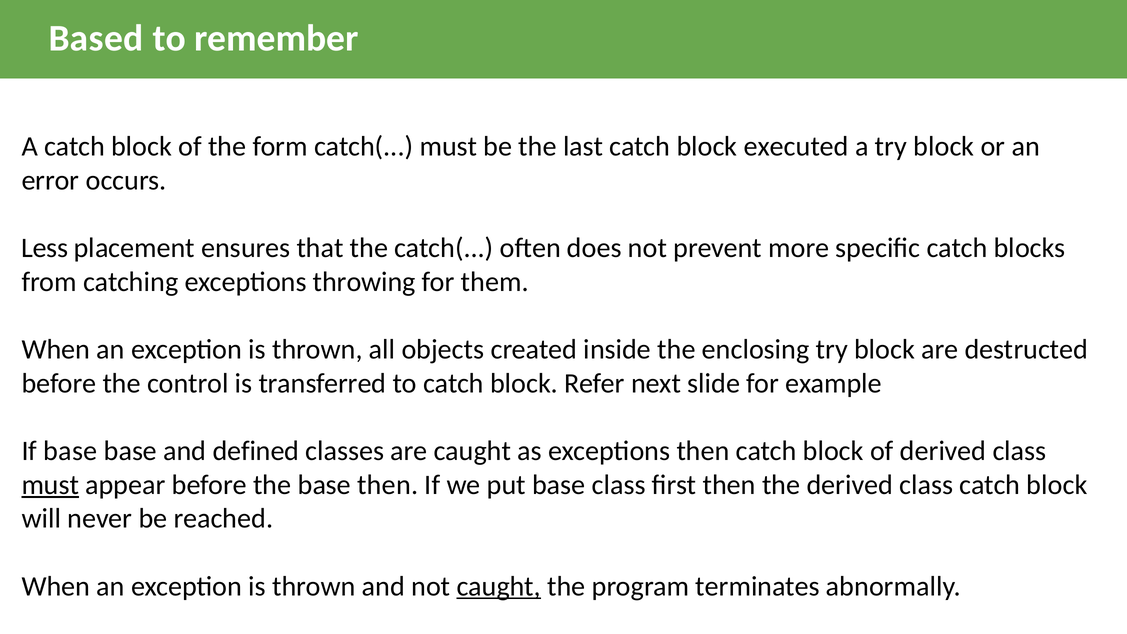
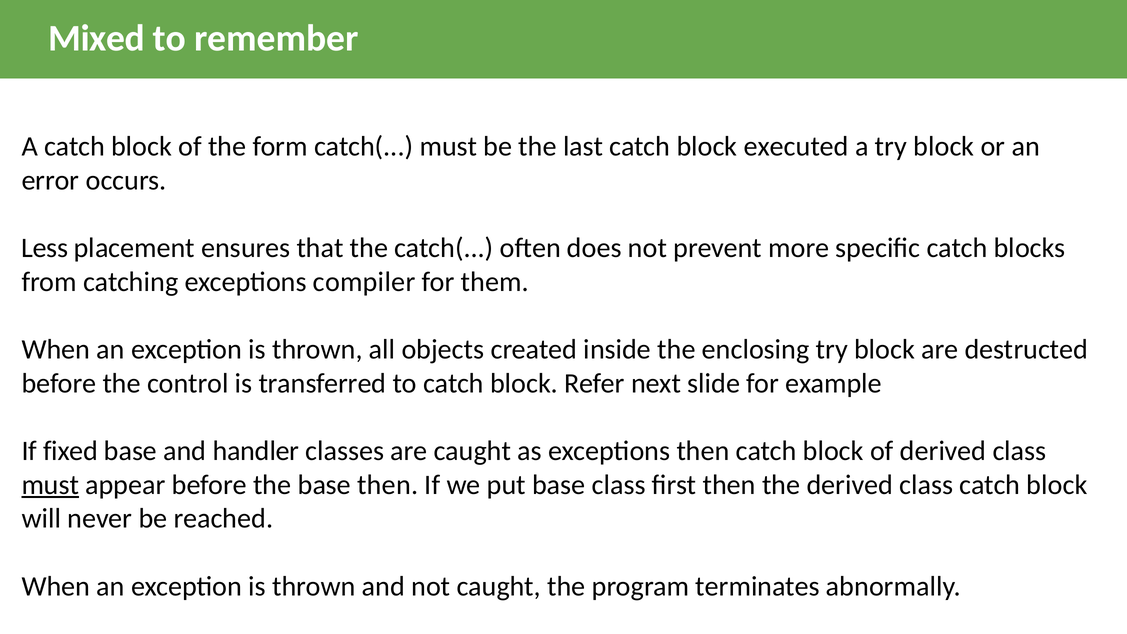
Based: Based -> Mixed
throwing: throwing -> compiler
If base: base -> fixed
defined: defined -> handler
caught at (499, 586) underline: present -> none
